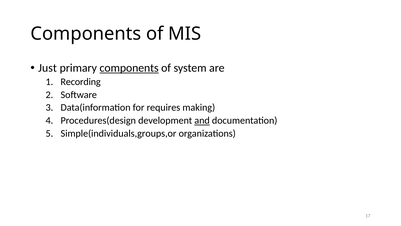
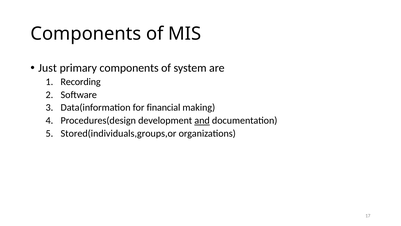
components at (129, 68) underline: present -> none
requires: requires -> financial
Simple(individuals,groups,or: Simple(individuals,groups,or -> Stored(individuals,groups,or
